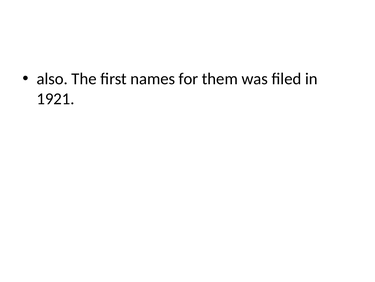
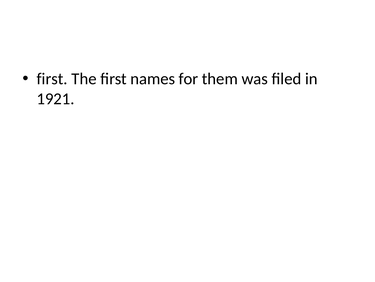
also at (52, 79): also -> first
